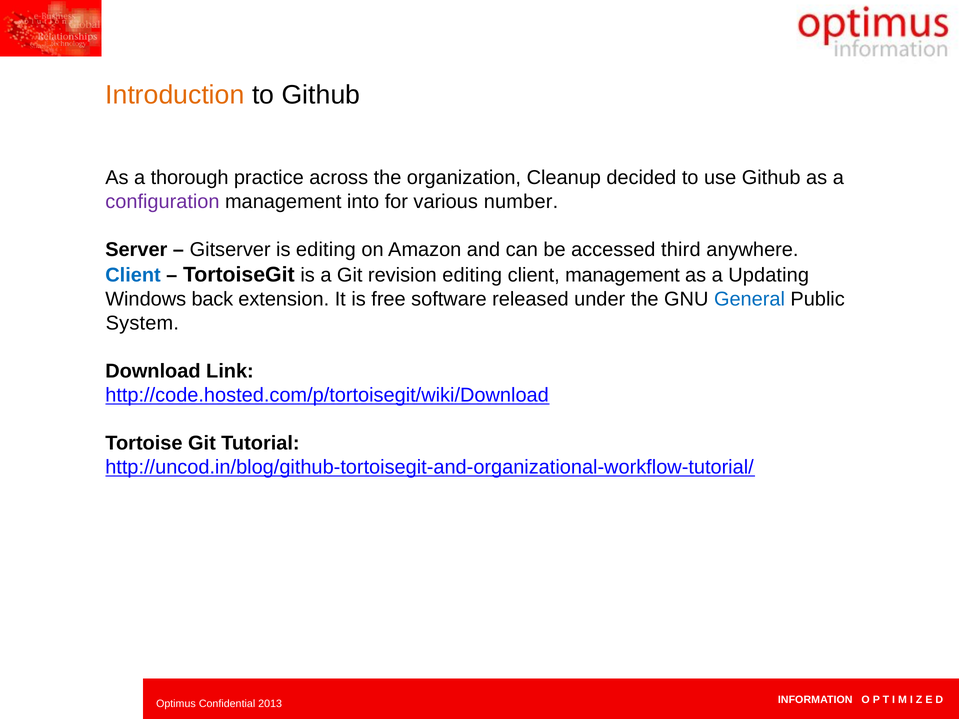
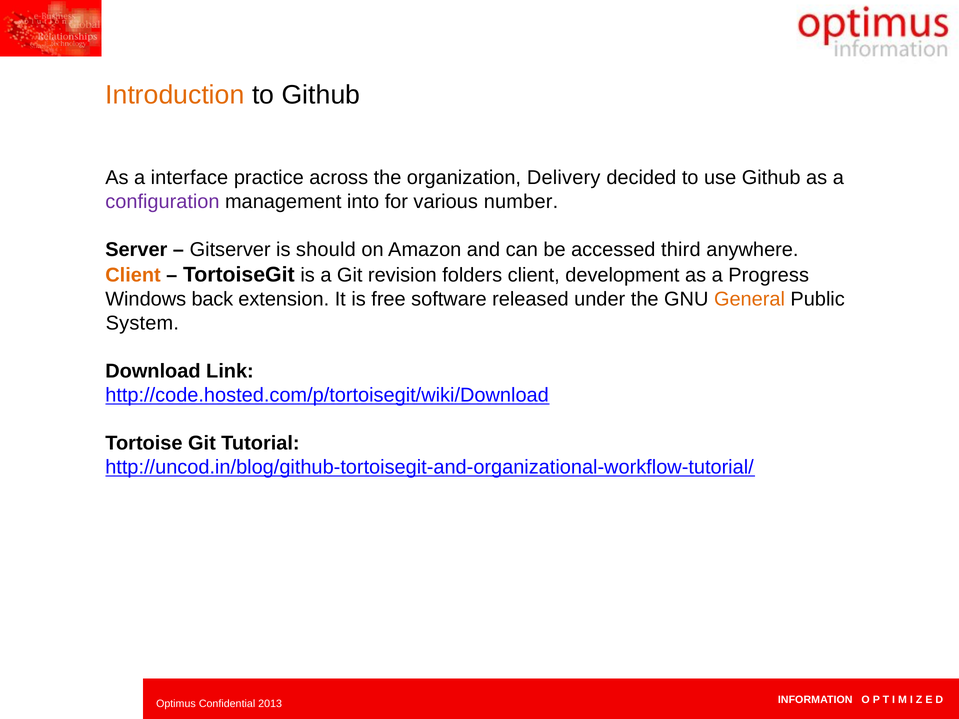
thorough: thorough -> interface
Cleanup: Cleanup -> Delivery
is editing: editing -> should
Client at (133, 275) colour: blue -> orange
revision editing: editing -> folders
client management: management -> development
Updating: Updating -> Progress
General colour: blue -> orange
